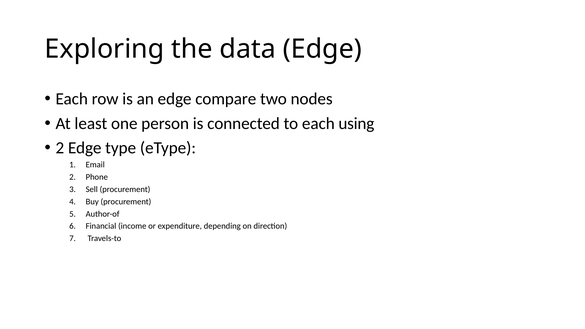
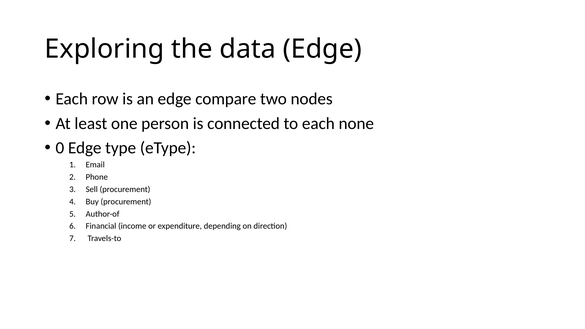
using: using -> none
2 at (60, 148): 2 -> 0
